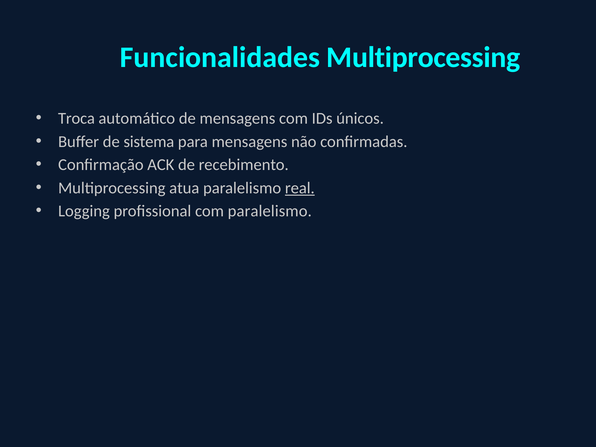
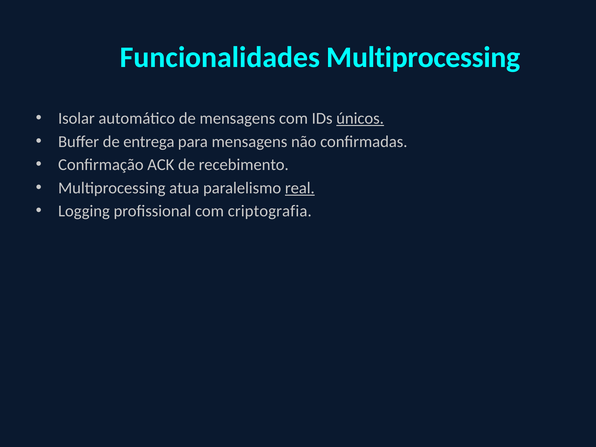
Troca: Troca -> Isolar
únicos underline: none -> present
sistema: sistema -> entrega
com paralelismo: paralelismo -> criptografia
